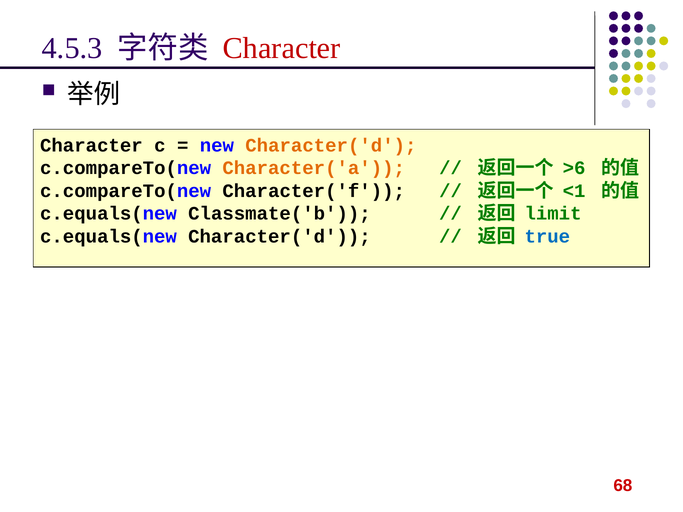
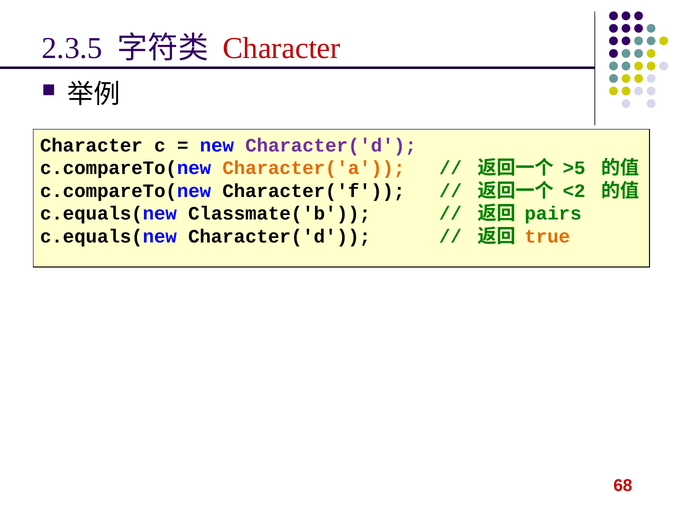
4.5.3: 4.5.3 -> 2.3.5
Character('d at (331, 145) colour: orange -> purple
>6: >6 -> >5
<1: <1 -> <2
limit: limit -> pairs
true colour: blue -> orange
